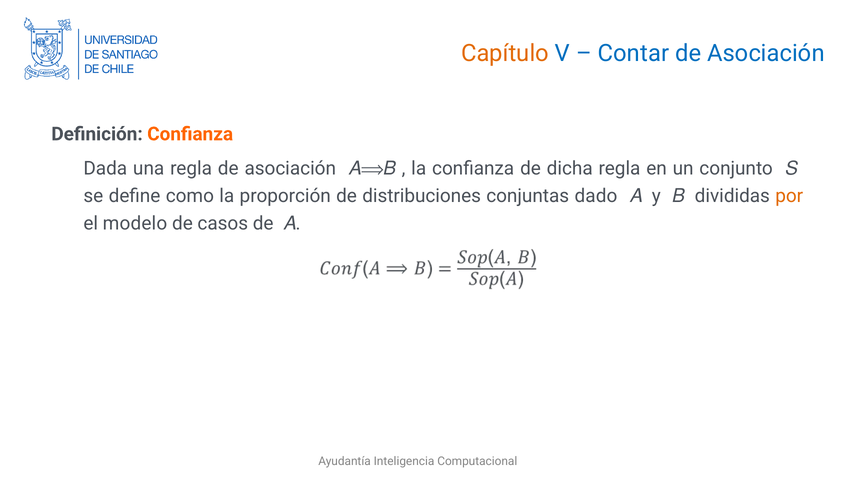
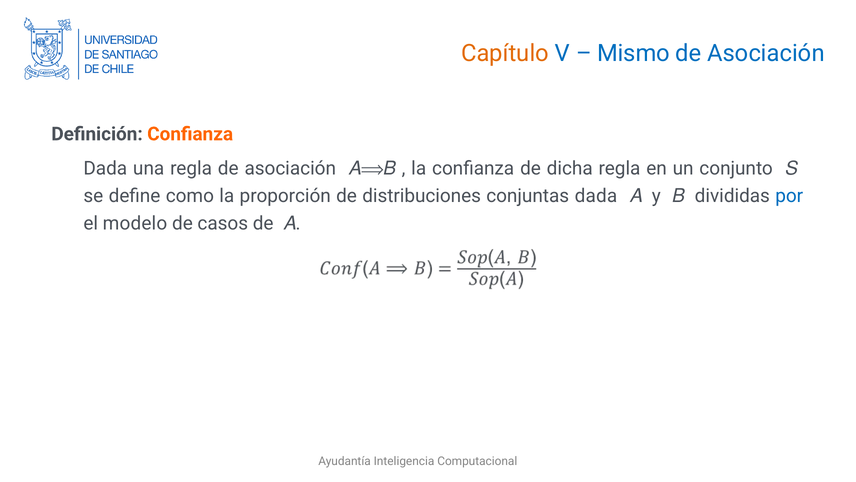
Contar: Contar -> Mismo
conjuntas dado: dado -> dada
por colour: orange -> blue
